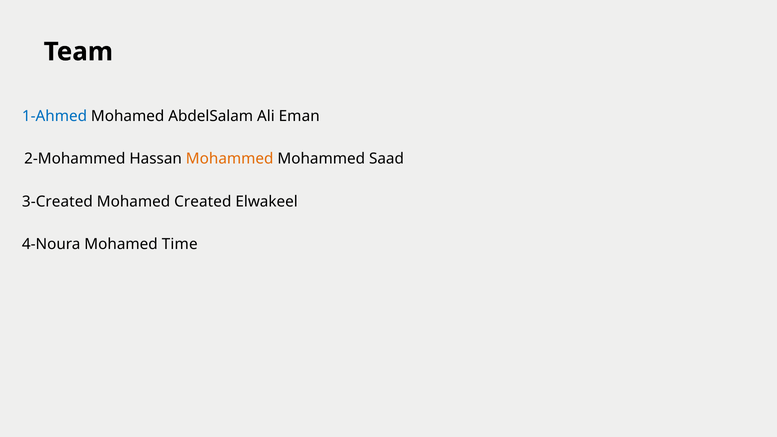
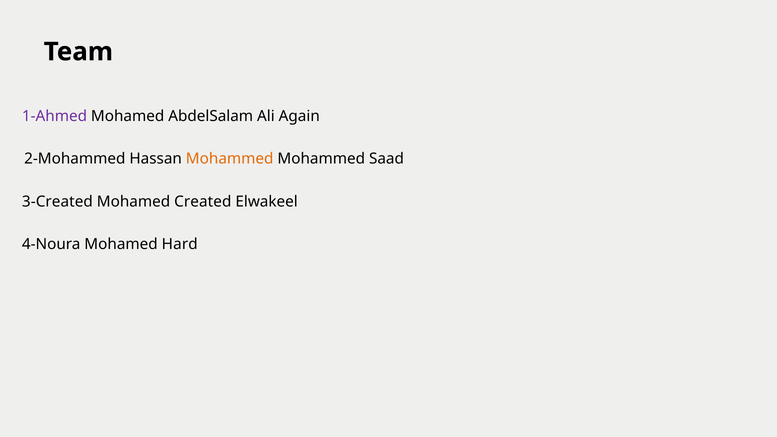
1-Ahmed colour: blue -> purple
Eman: Eman -> Again
Time: Time -> Hard
